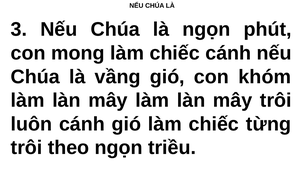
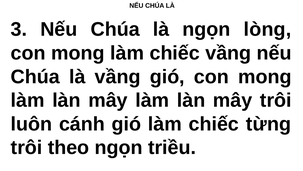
phút: phút -> lòng
chiếc cánh: cánh -> vầng
gió con khóm: khóm -> mong
